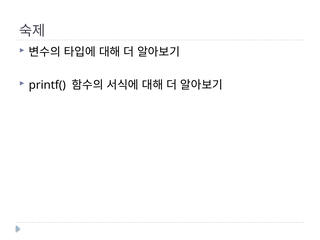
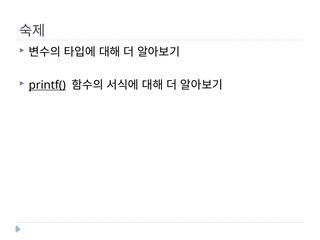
printf( underline: none -> present
